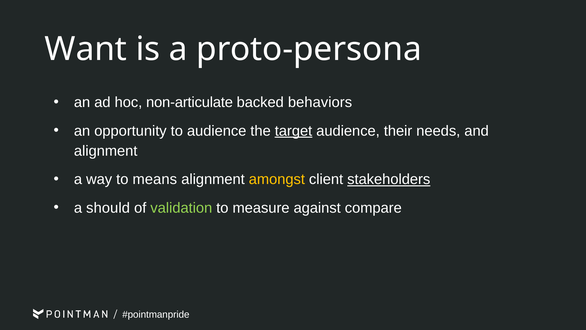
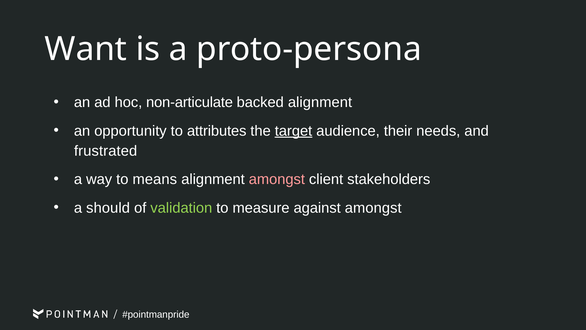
backed behaviors: behaviors -> alignment
to audience: audience -> attributes
alignment at (106, 151): alignment -> frustrated
amongst at (277, 179) colour: yellow -> pink
stakeholders underline: present -> none
against compare: compare -> amongst
